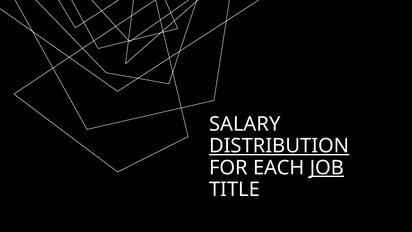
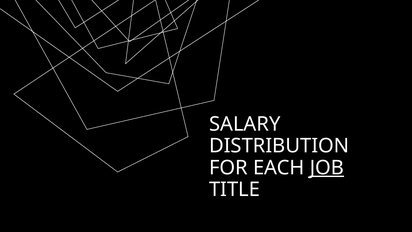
DISTRIBUTION underline: present -> none
